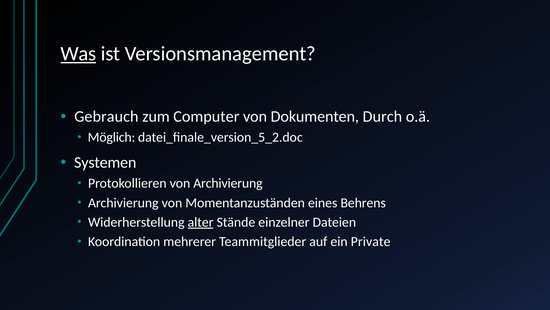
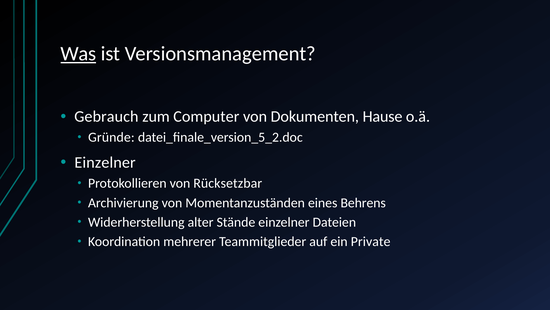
Durch: Durch -> Hause
Möglich: Möglich -> Gründe
Systemen at (105, 162): Systemen -> Einzelner
von Archivierung: Archivierung -> Rücksetzbar
alter underline: present -> none
